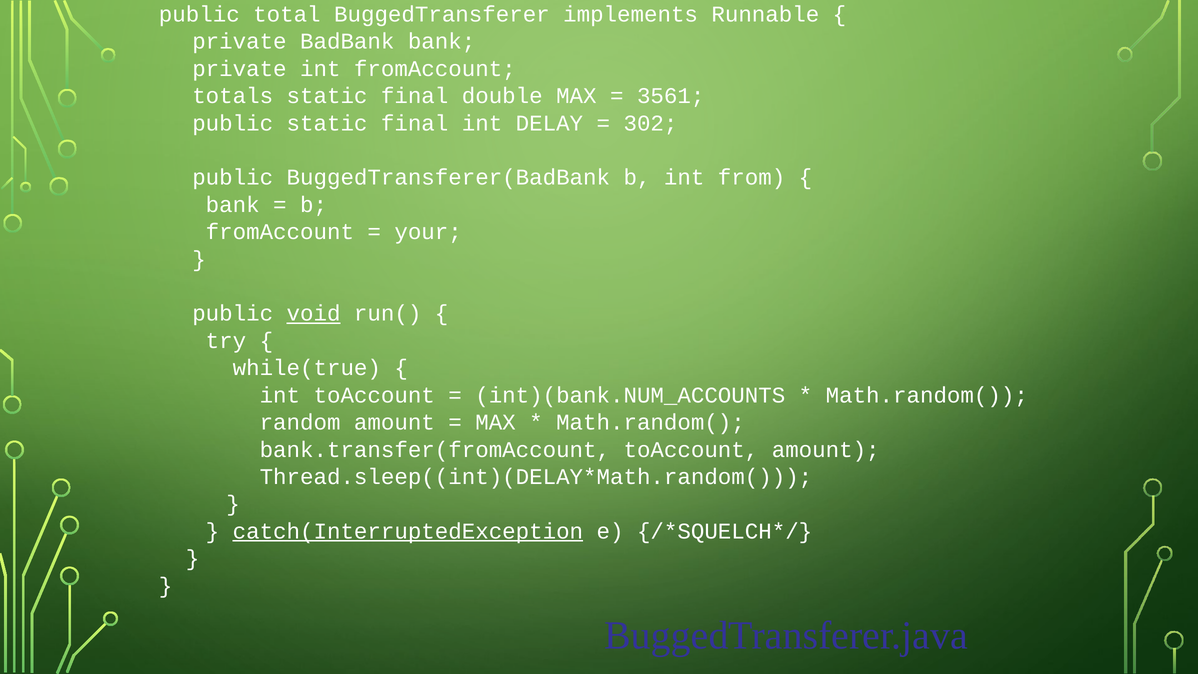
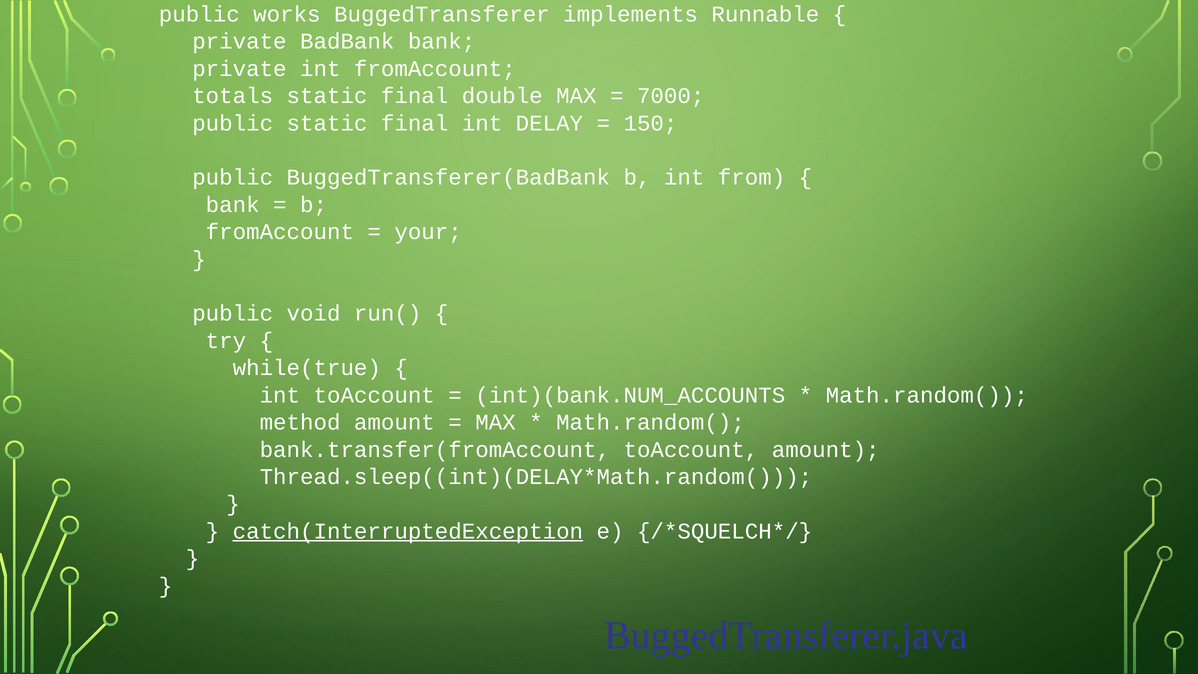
total: total -> works
3561: 3561 -> 7000
302: 302 -> 150
void underline: present -> none
random: random -> method
